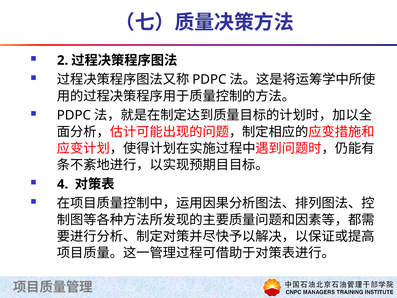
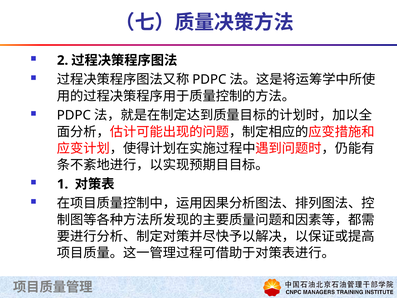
4: 4 -> 1
